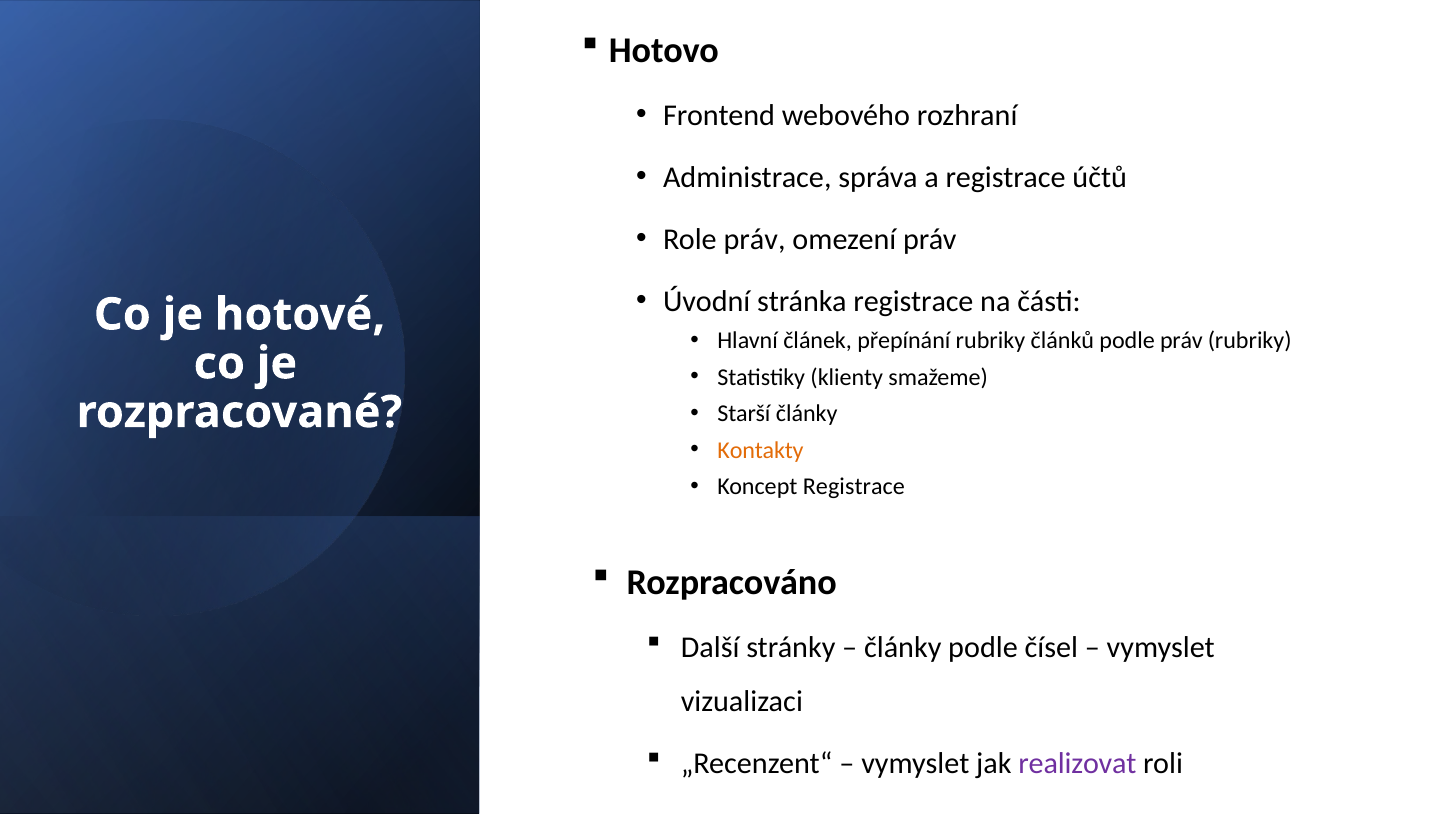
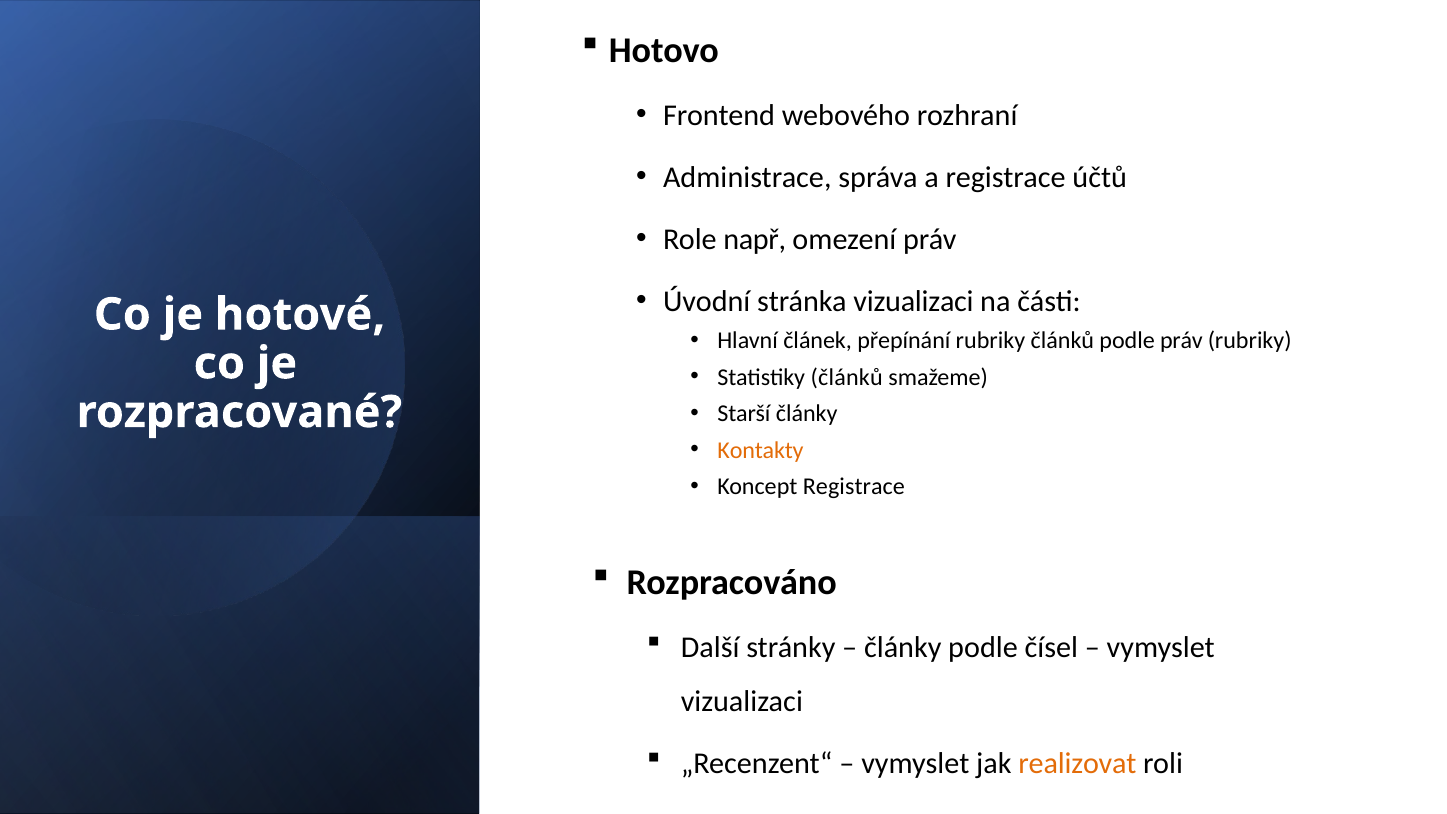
Role práv: práv -> např
stránka registrace: registrace -> vizualizaci
Statistiky klienty: klienty -> článků
realizovat colour: purple -> orange
